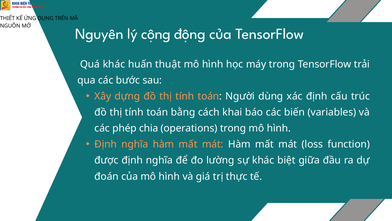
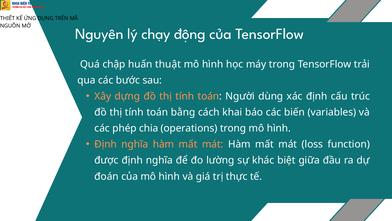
cộng: cộng -> chạy
Quá khác: khác -> chập
